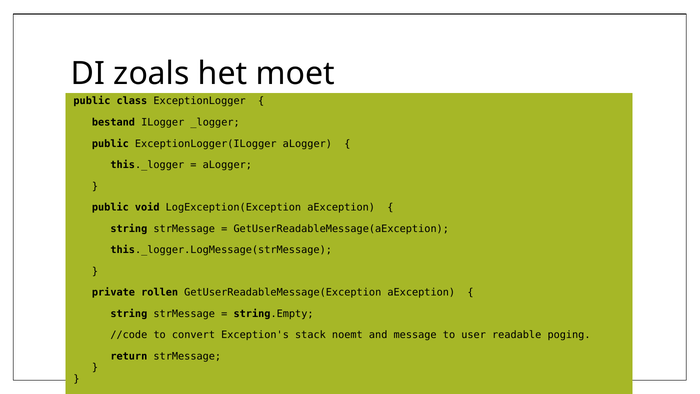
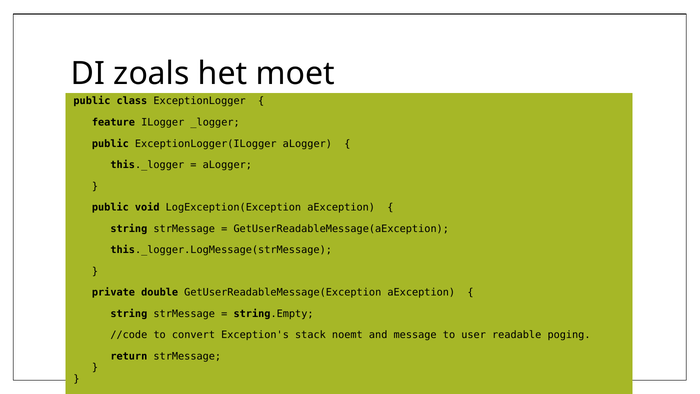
bestand: bestand -> feature
rollen: rollen -> double
